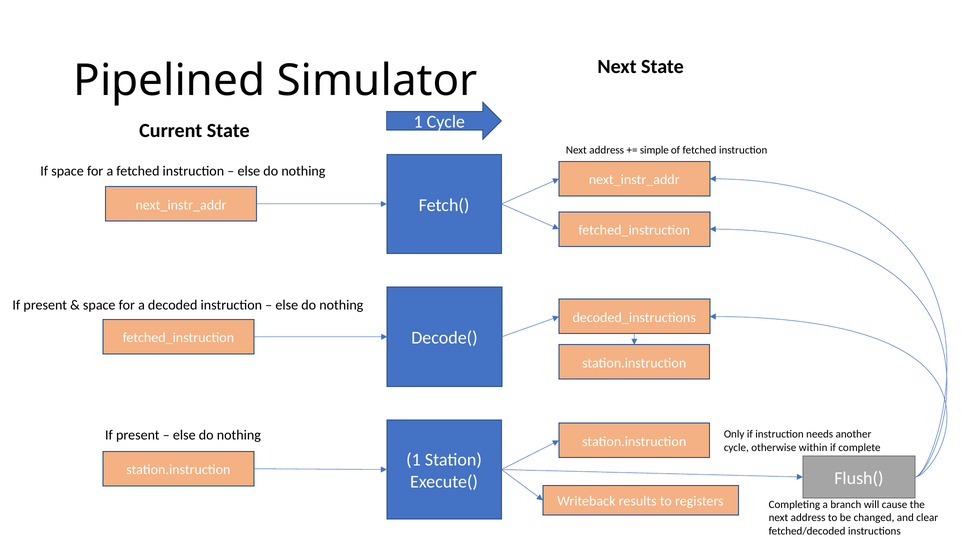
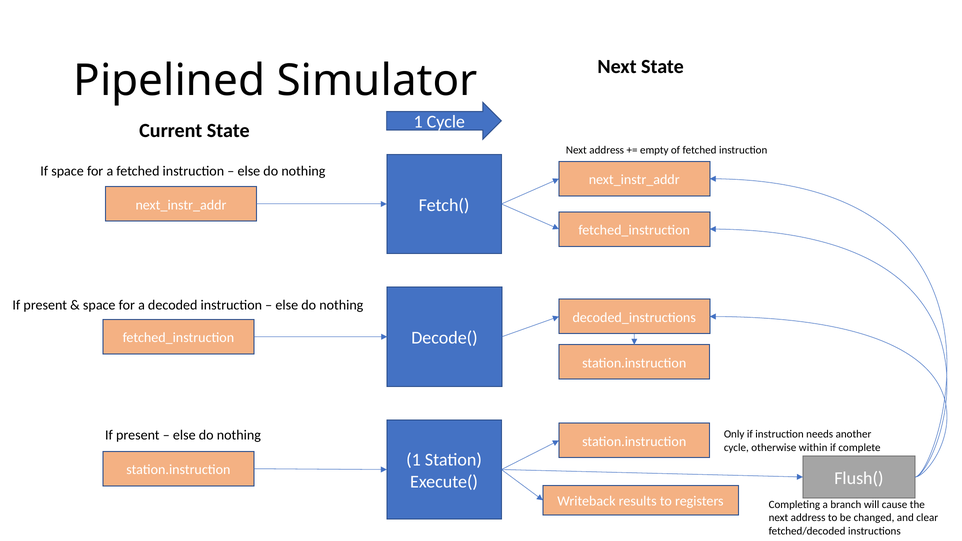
simple: simple -> empty
